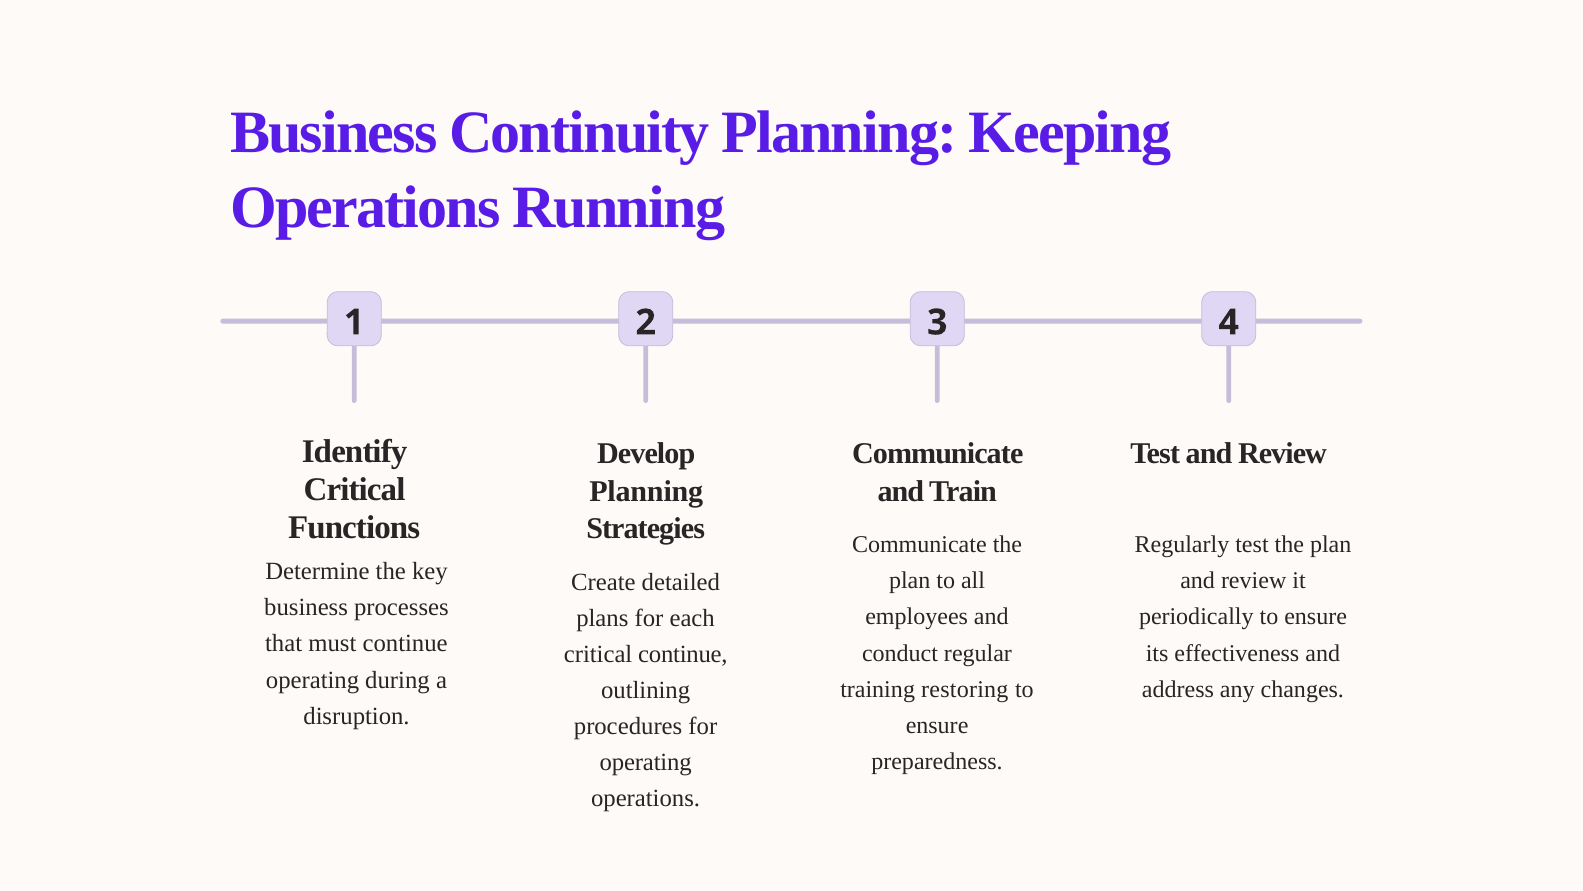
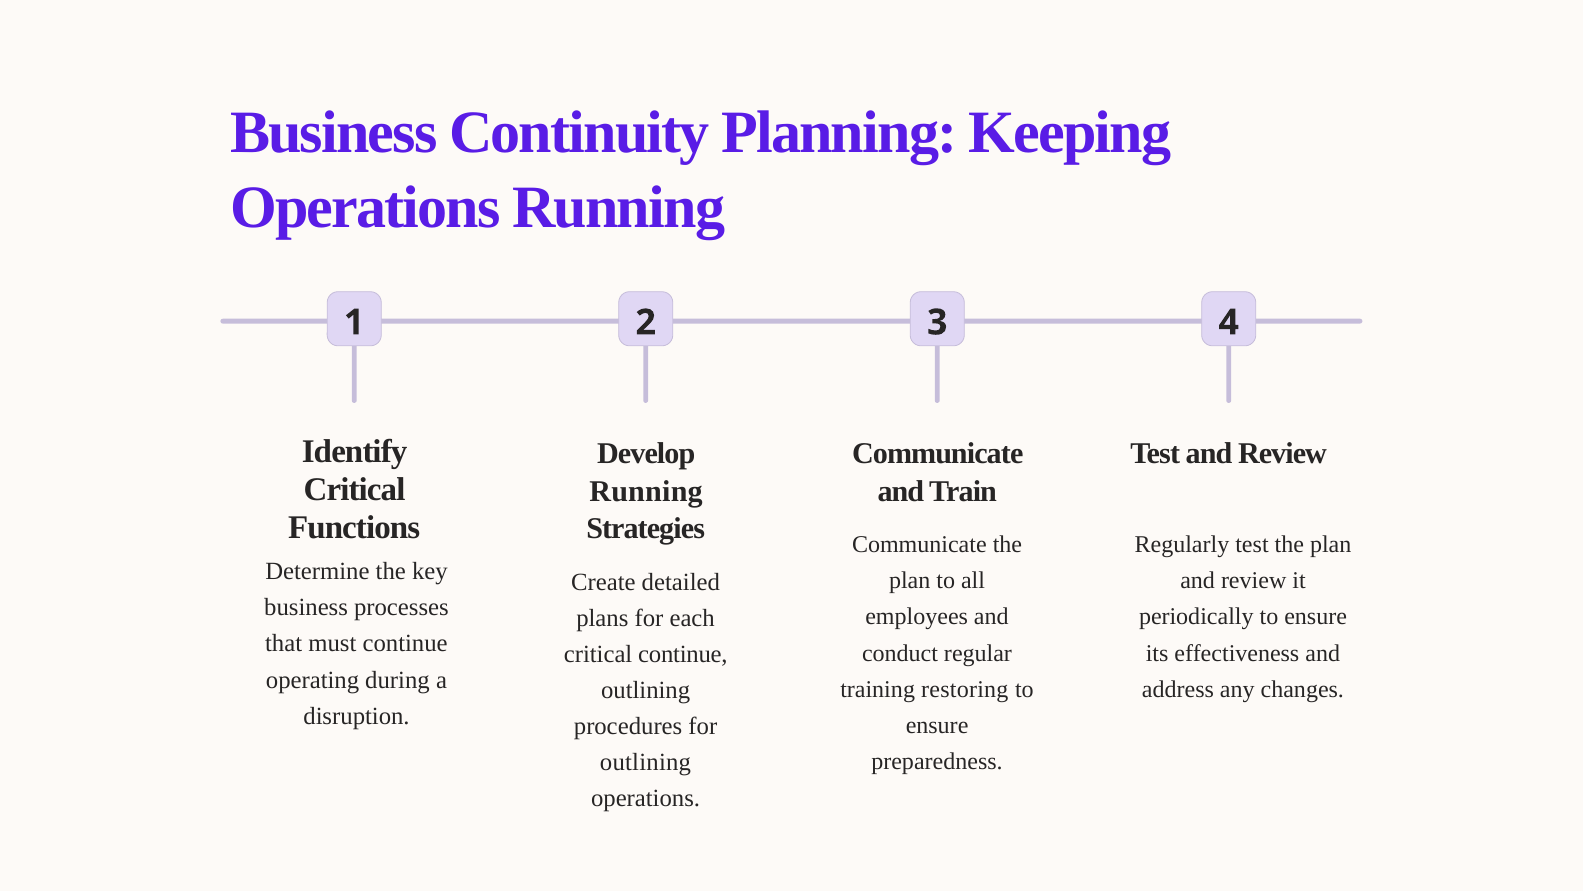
Planning at (646, 491): Planning -> Running
operating at (646, 762): operating -> outlining
